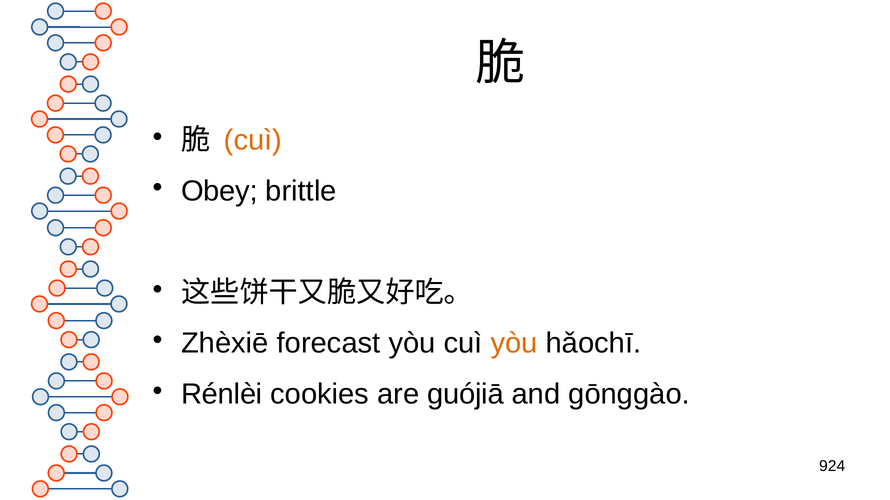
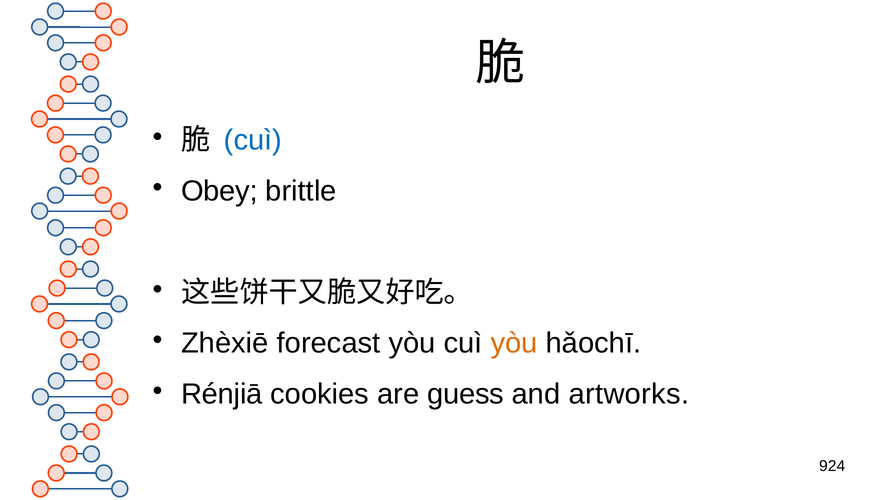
cuì at (253, 140) colour: orange -> blue
Rénlèi: Rénlèi -> Rénjiā
guójiā: guójiā -> guess
gōnggào: gōnggào -> artworks
